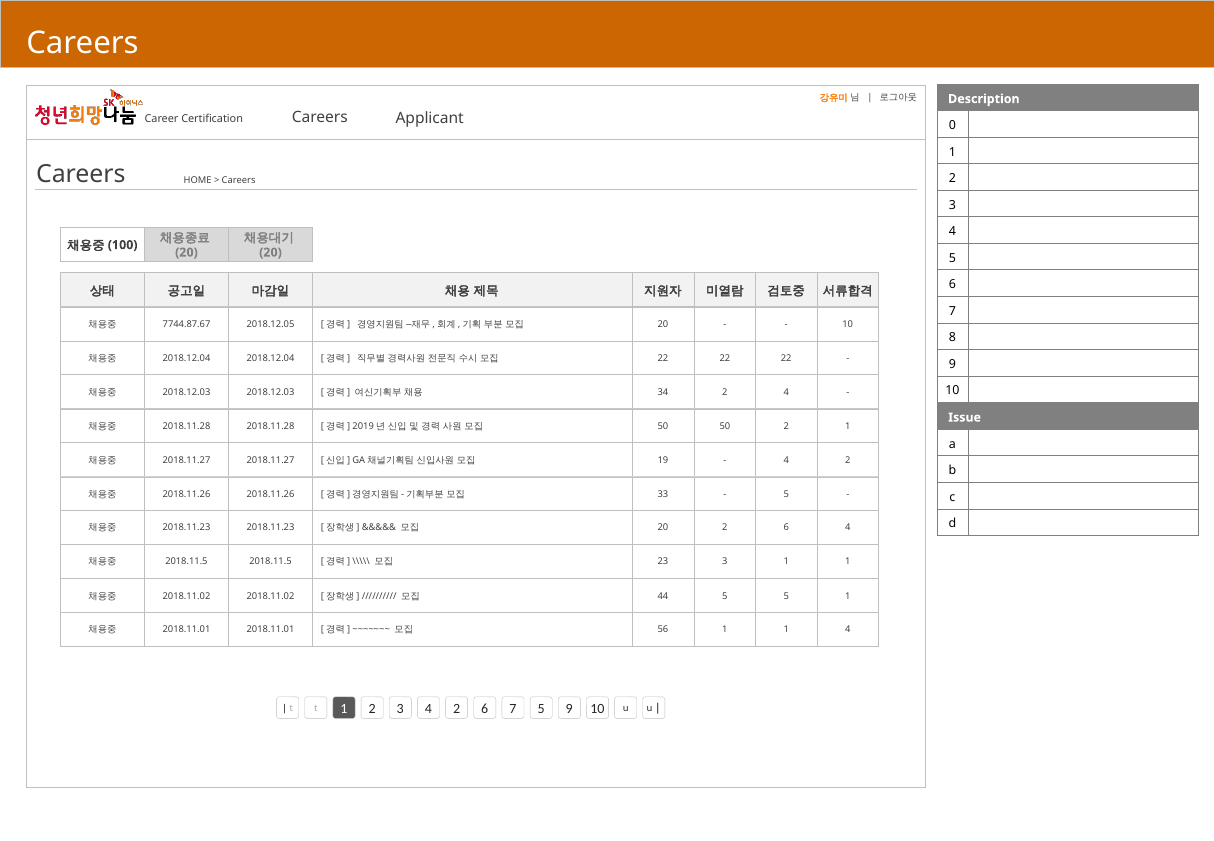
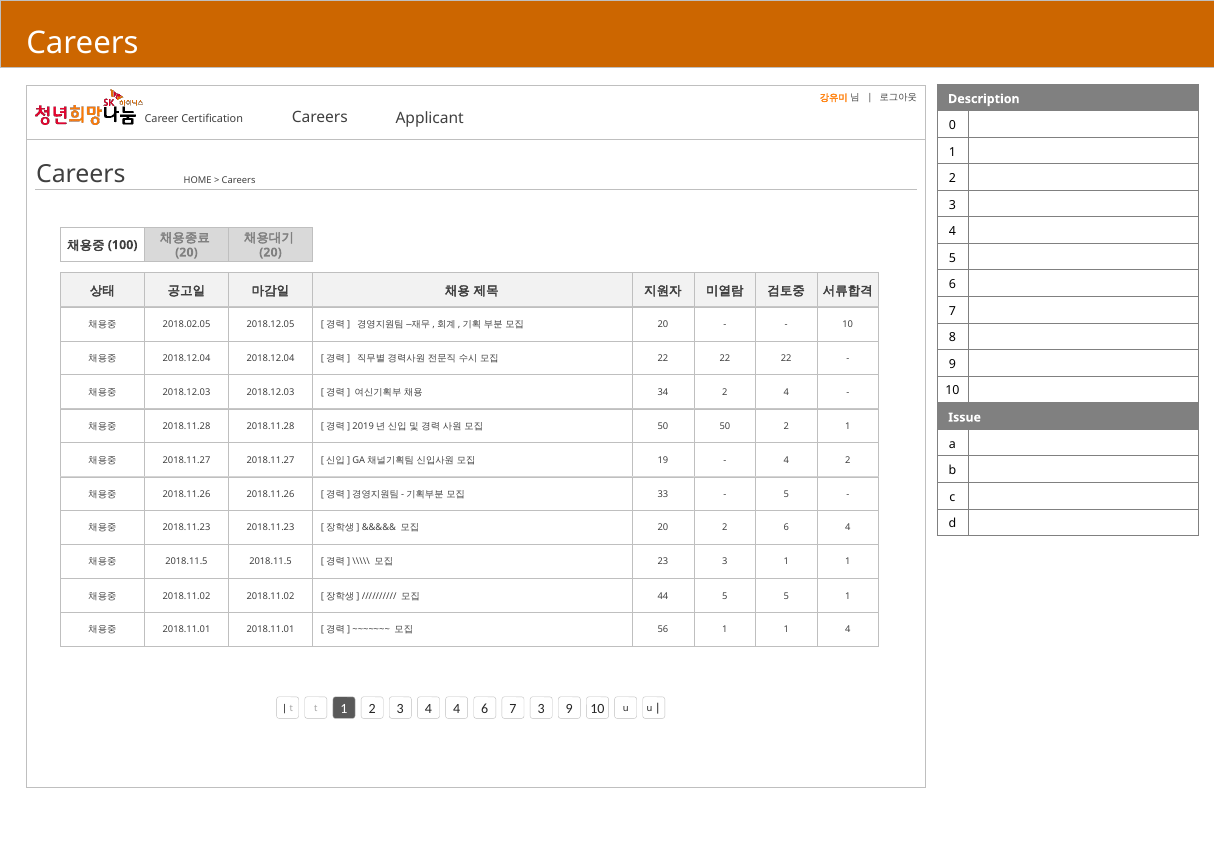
7744.87.67: 7744.87.67 -> 2018.02.05
t 2: 2 -> 4
7 5: 5 -> 3
